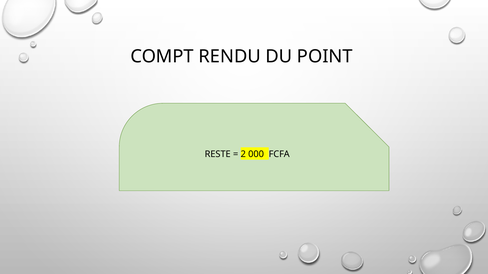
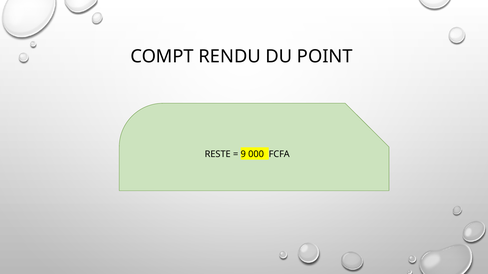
2: 2 -> 9
